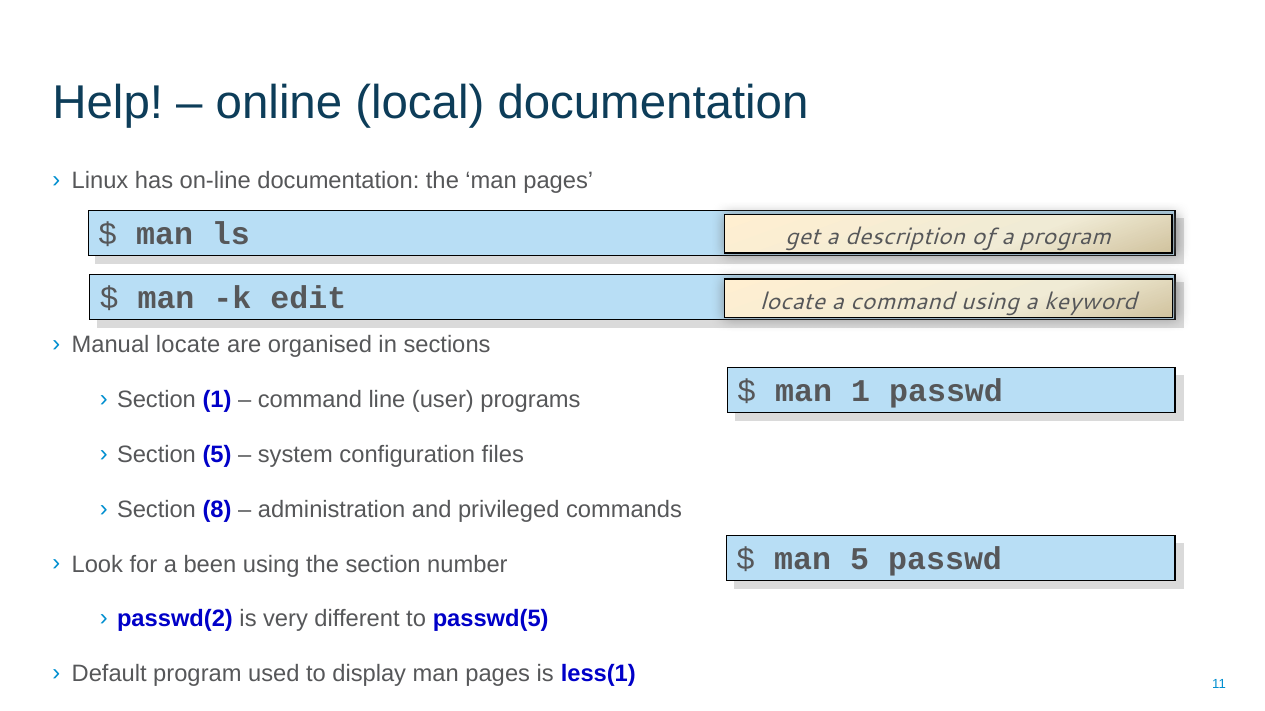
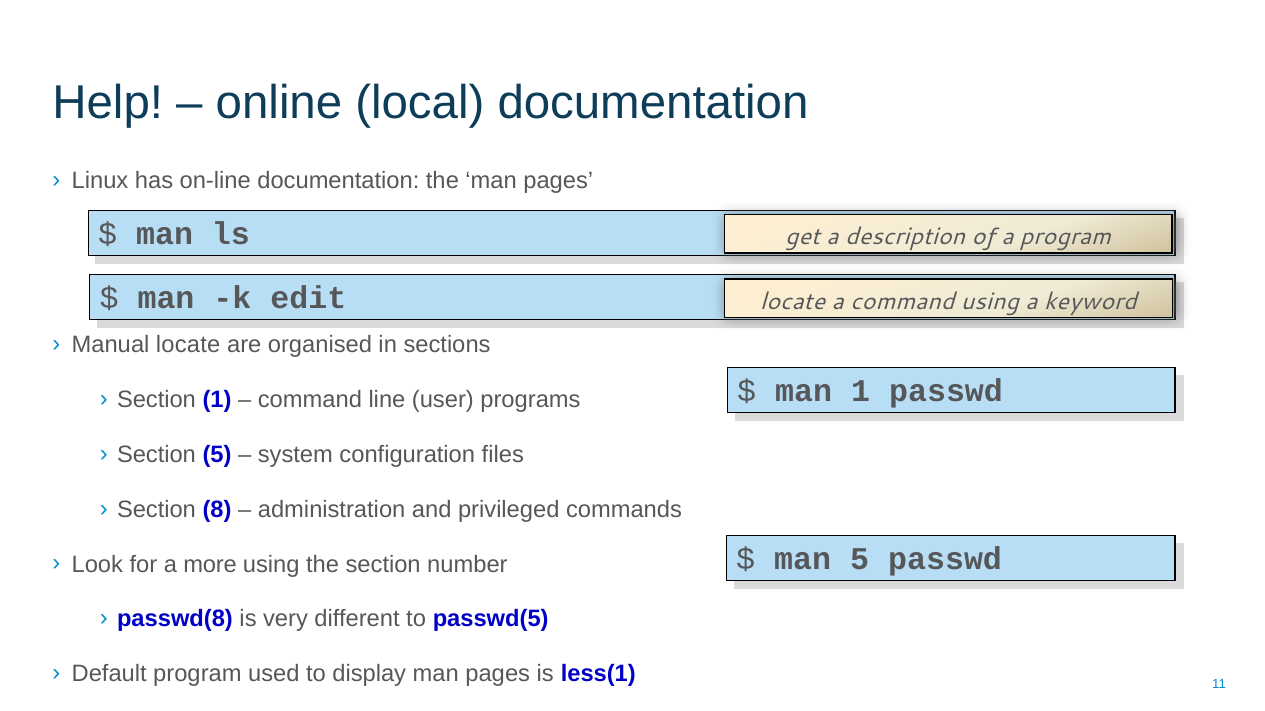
been: been -> more
passwd(2: passwd(2 -> passwd(8
